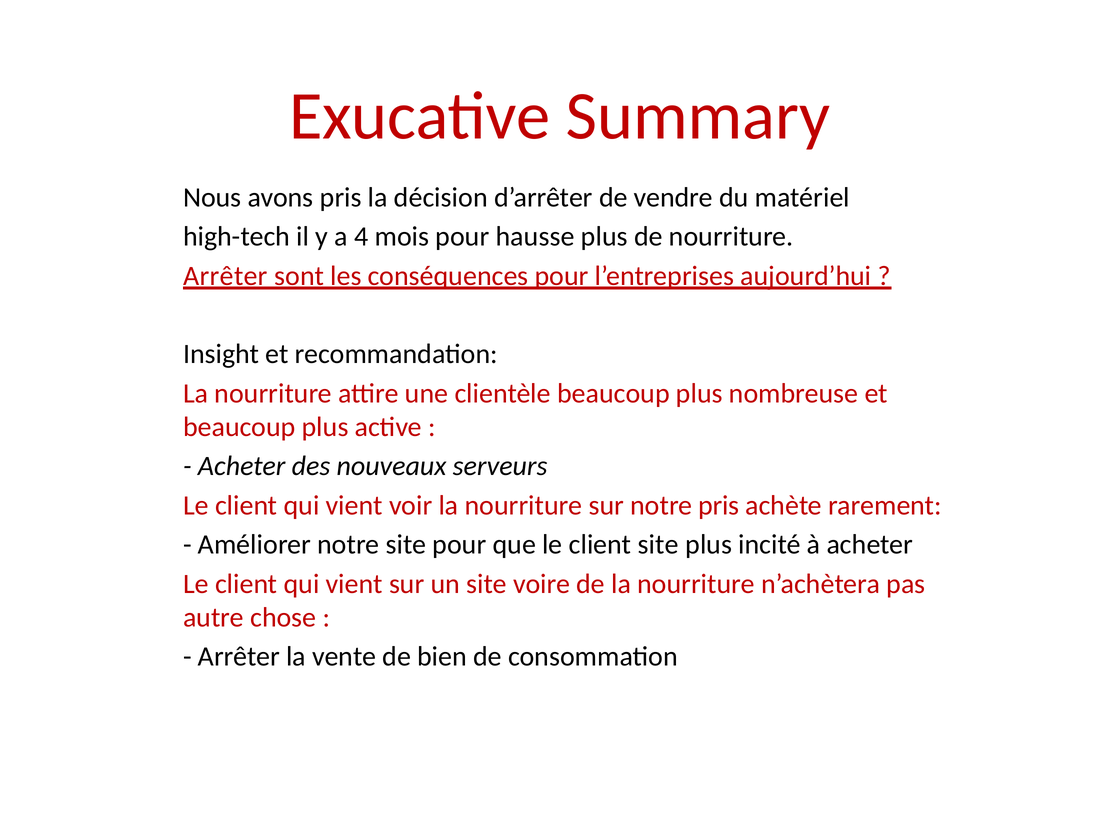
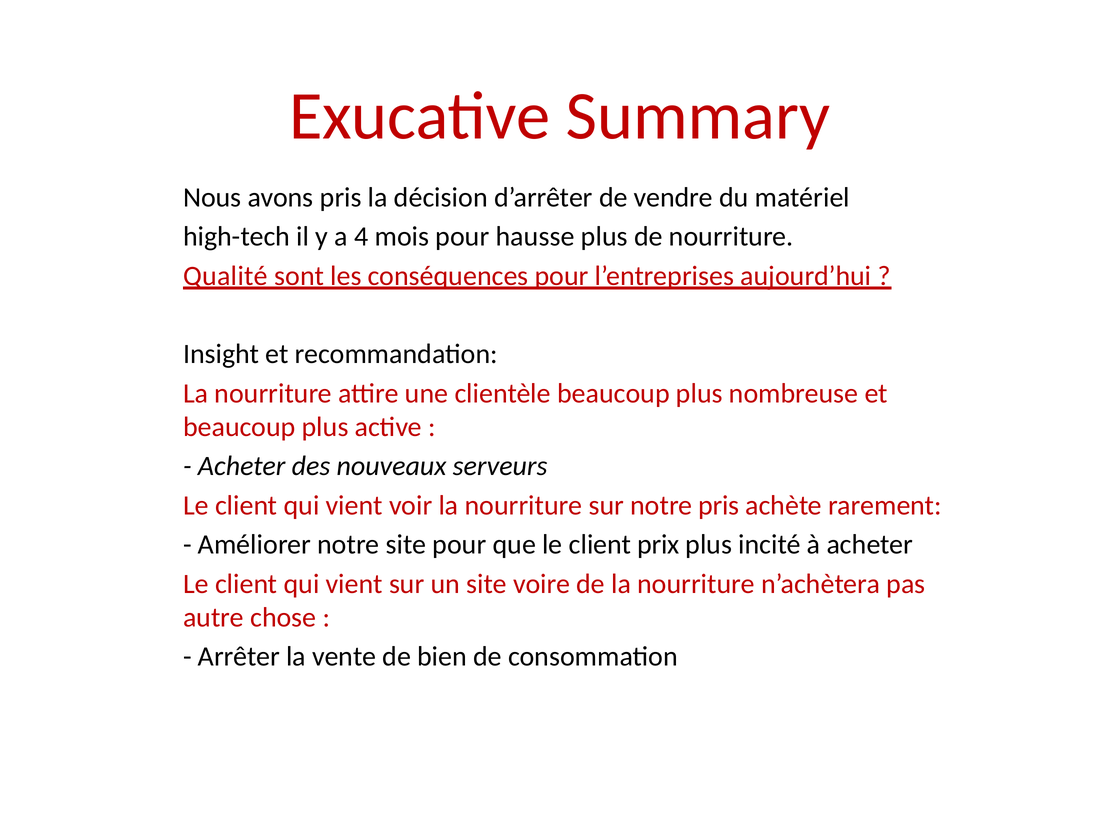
Arrêter at (225, 276): Arrêter -> Qualité
client site: site -> prix
